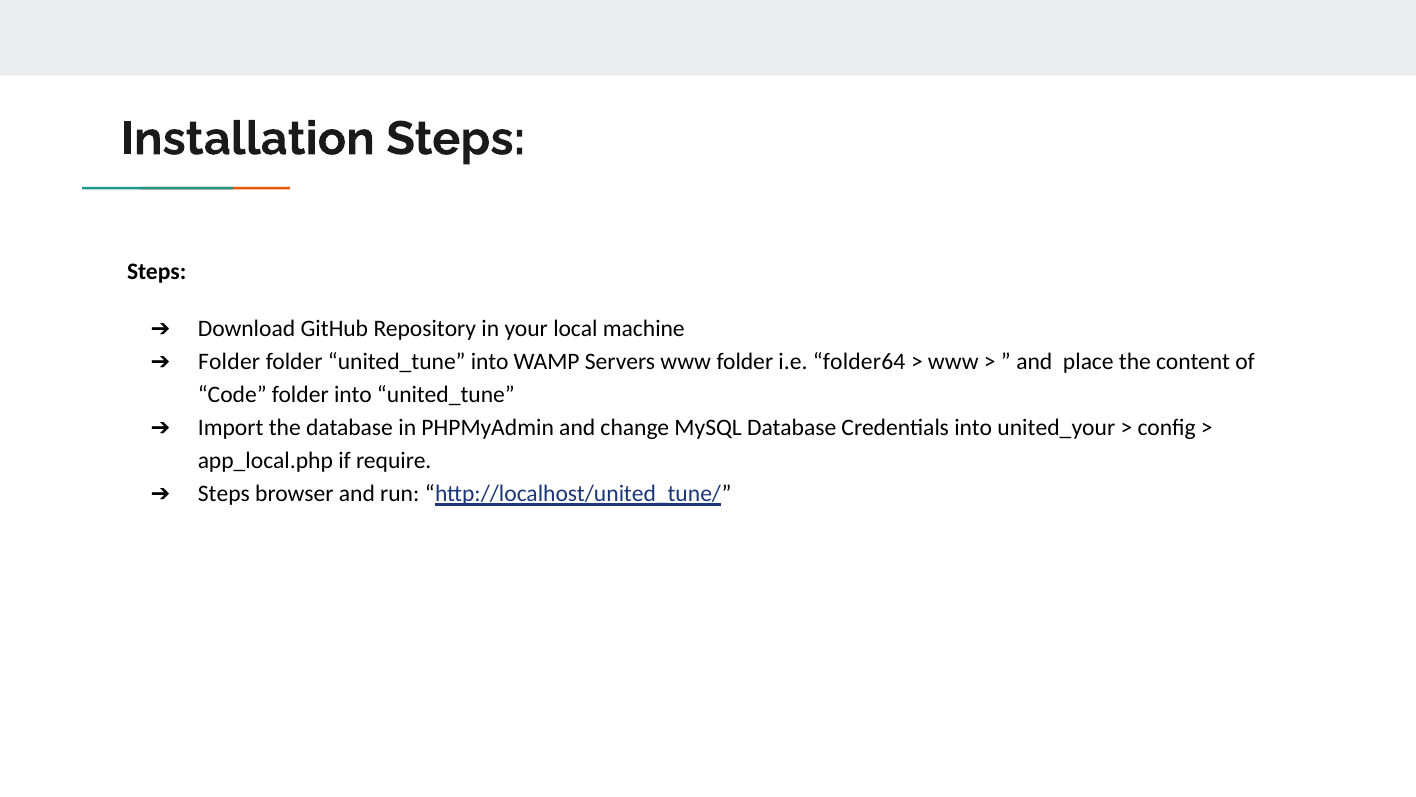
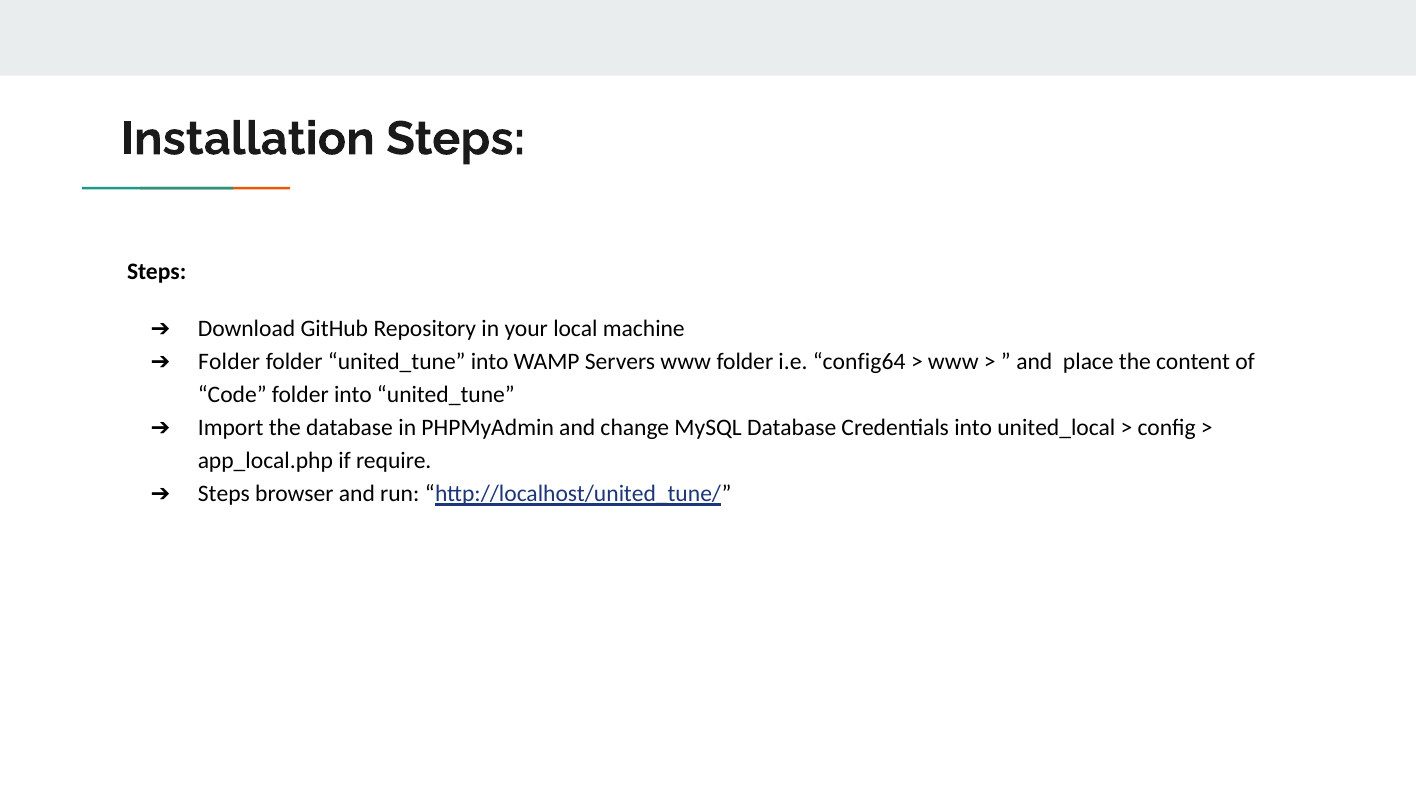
folder64: folder64 -> config64
united_your: united_your -> united_local
